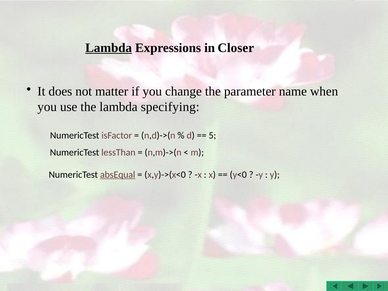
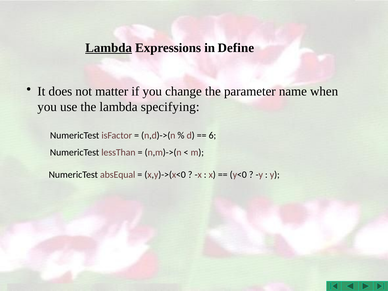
Closer: Closer -> Define
5: 5 -> 6
absEqual underline: present -> none
